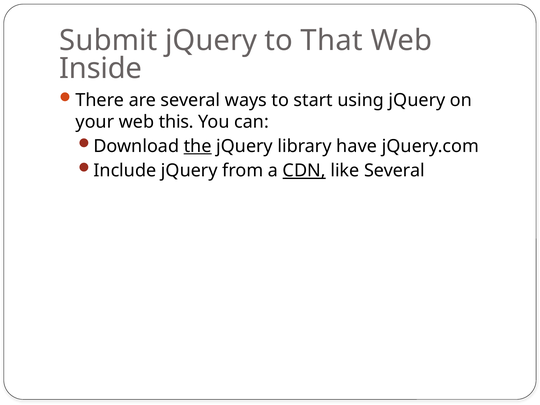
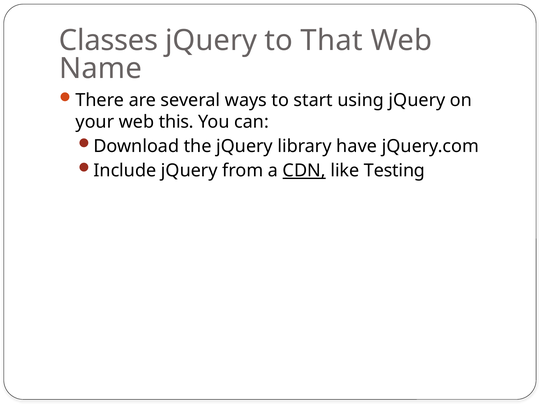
Submit: Submit -> Classes
Inside: Inside -> Name
the underline: present -> none
like Several: Several -> Testing
